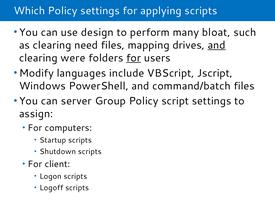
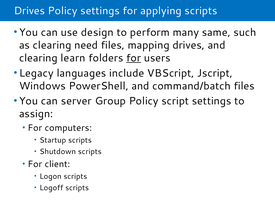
Which at (29, 11): Which -> Drives
bloat: bloat -> same
and at (217, 45) underline: present -> none
were: were -> learn
Modify: Modify -> Legacy
